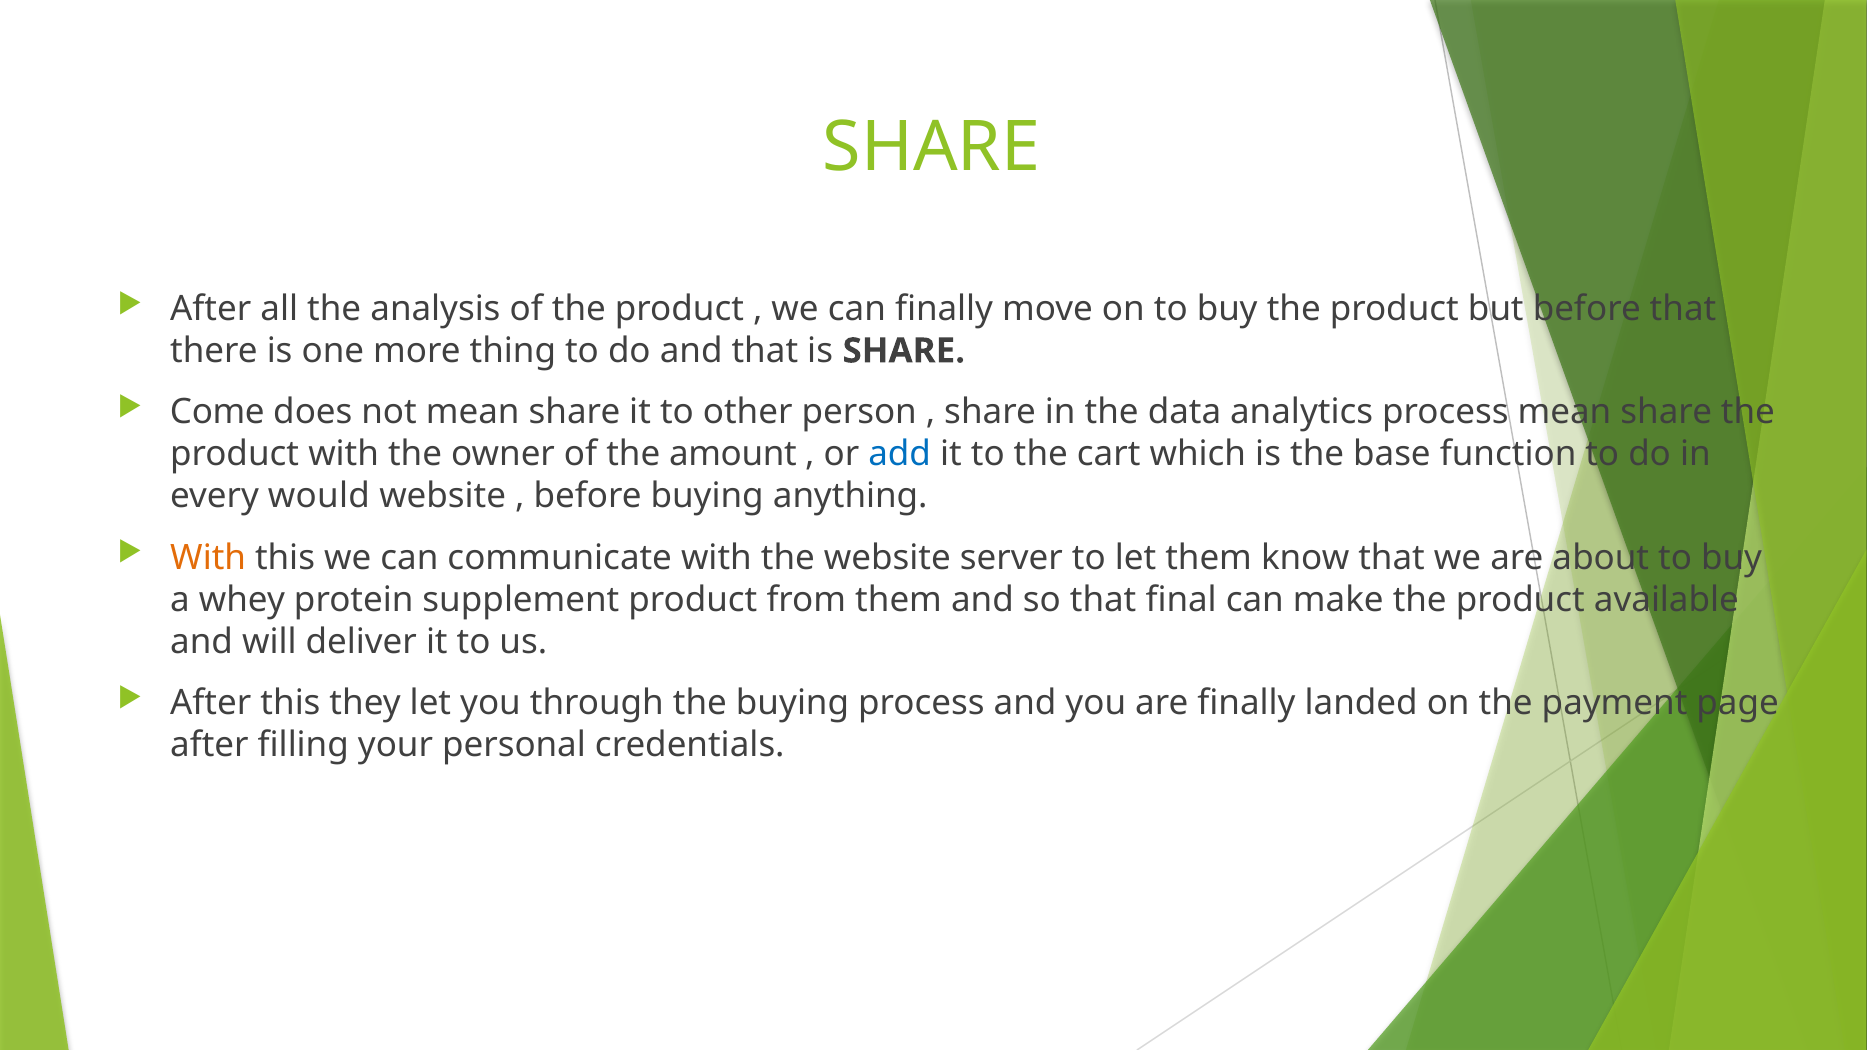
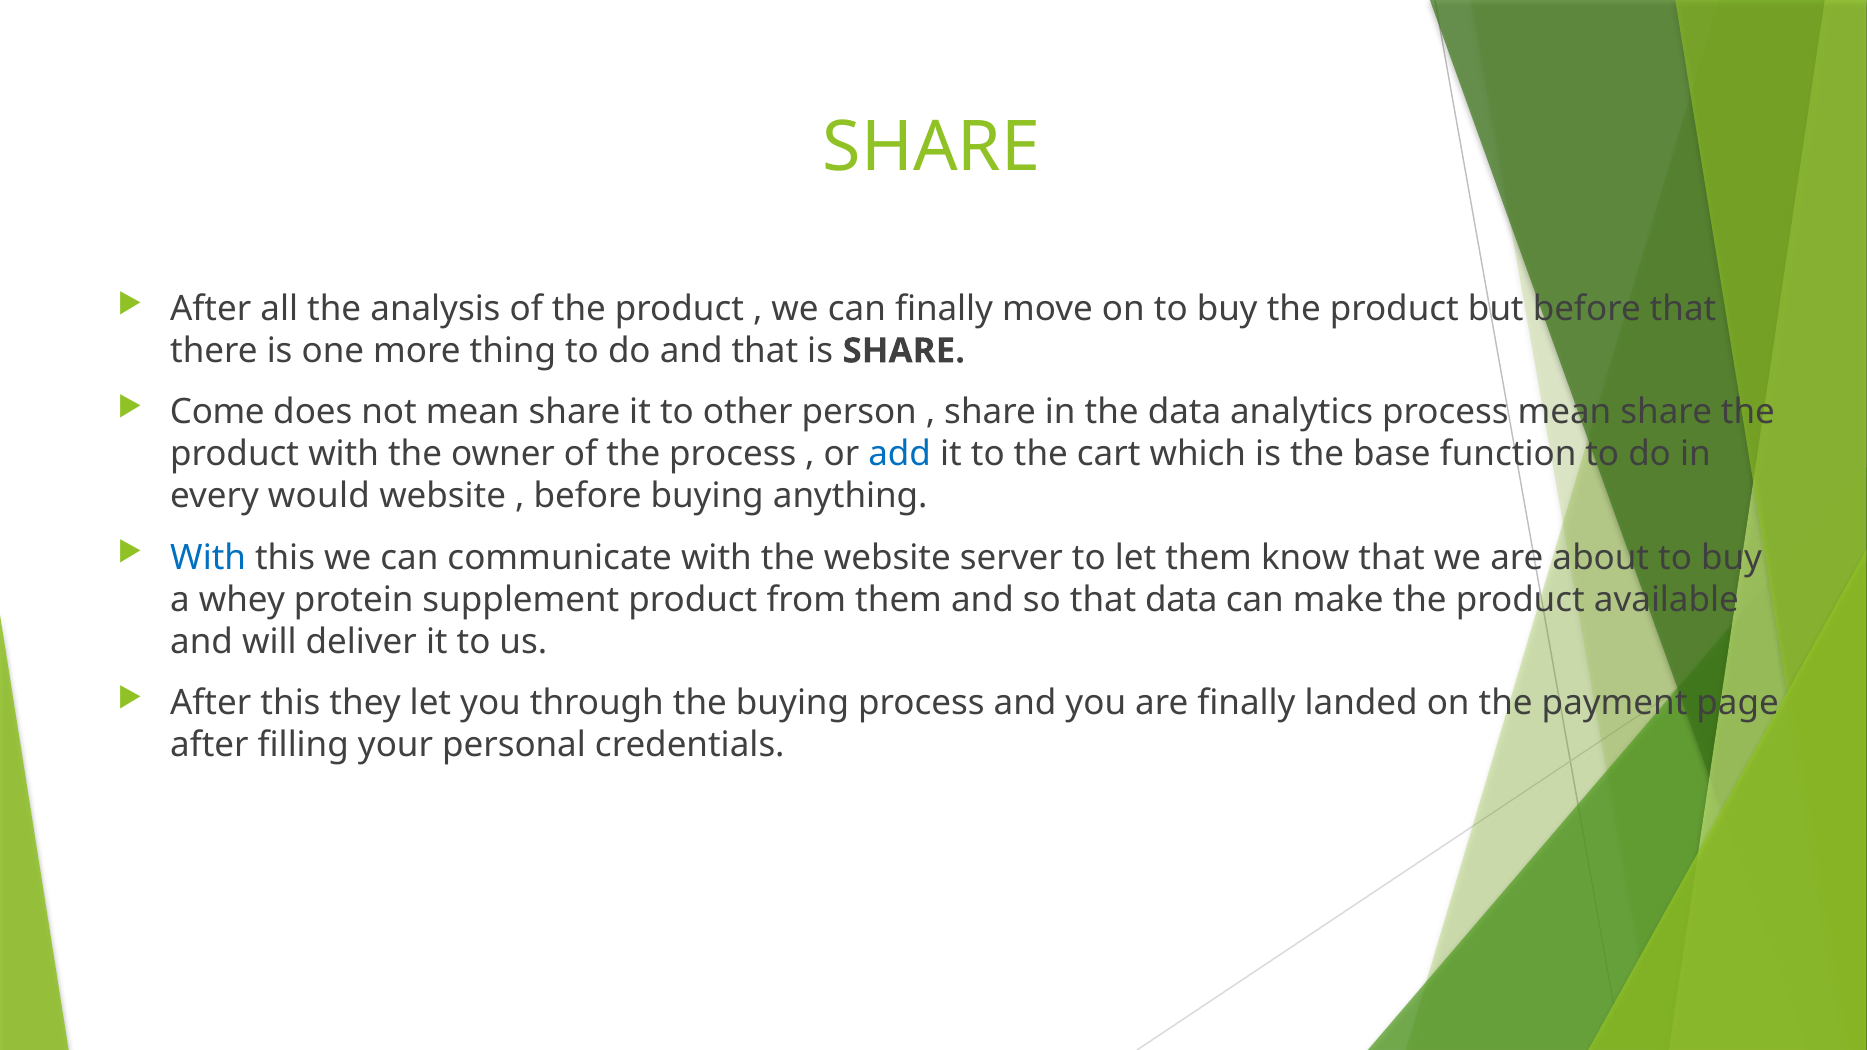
the amount: amount -> process
With at (208, 558) colour: orange -> blue
that final: final -> data
